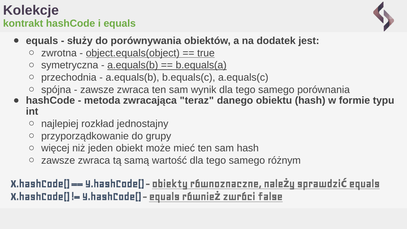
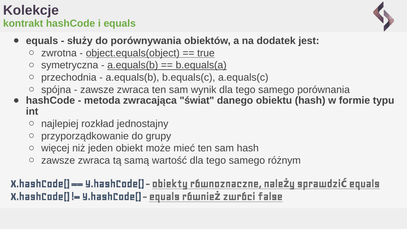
teraz: teraz -> świat
